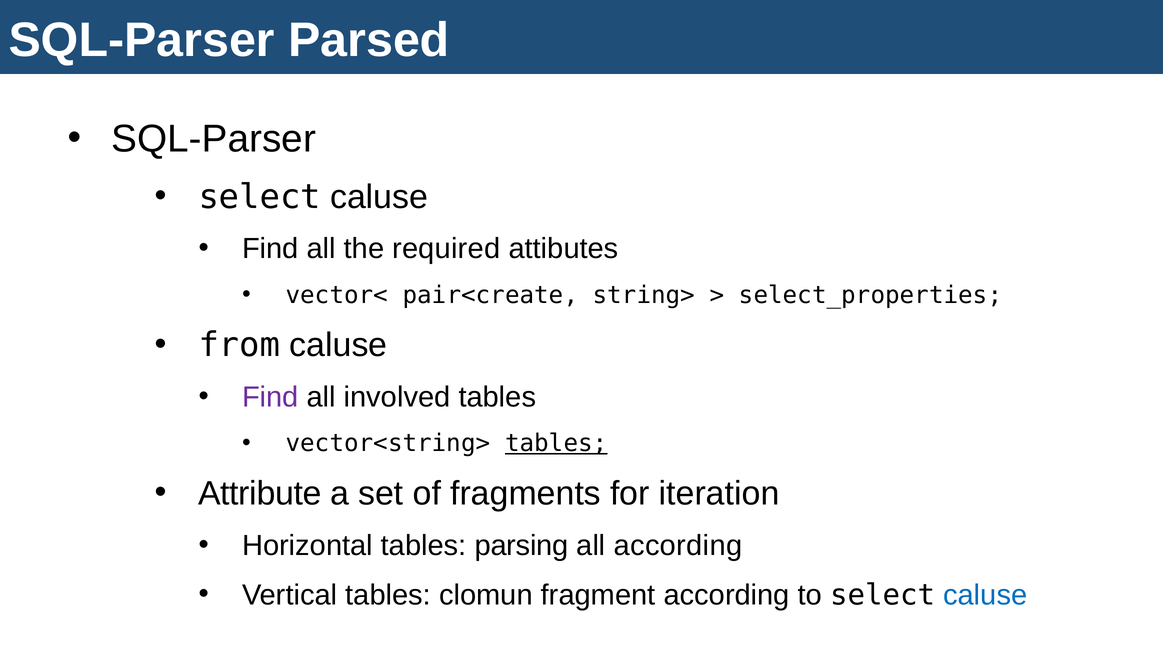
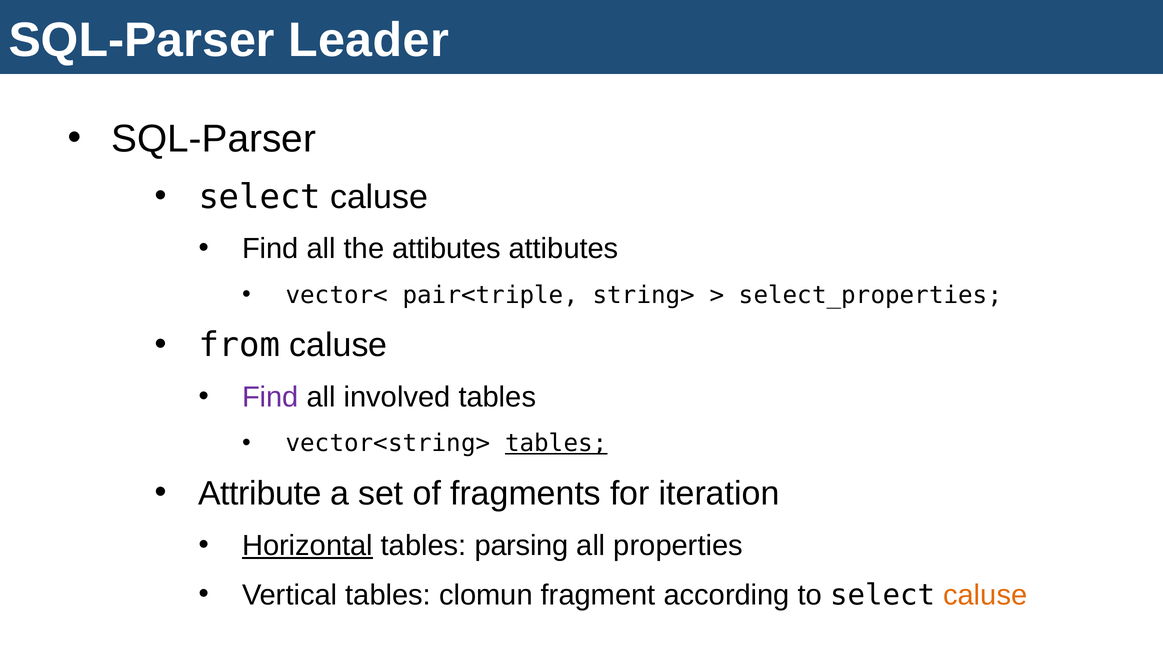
Parsed: Parsed -> Leader
the required: required -> attibutes
pair<create: pair<create -> pair<triple
Horizontal underline: none -> present
all according: according -> properties
caluse at (985, 595) colour: blue -> orange
